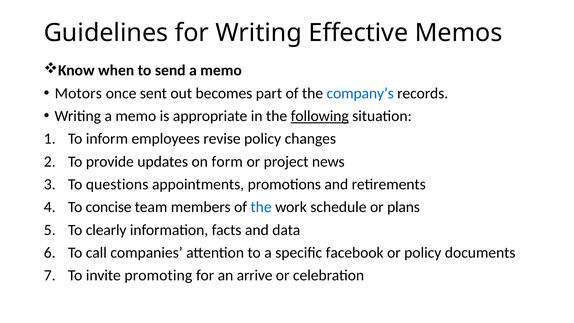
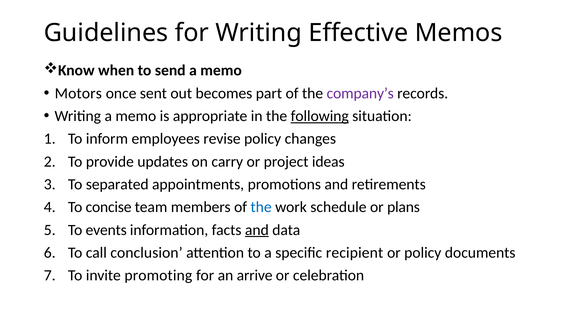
company’s colour: blue -> purple
form: form -> carry
news: news -> ideas
questions: questions -> separated
clearly: clearly -> events
and at (257, 230) underline: none -> present
companies: companies -> conclusion
facebook: facebook -> recipient
